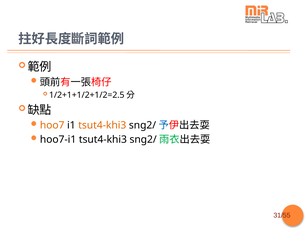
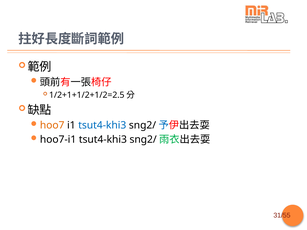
tsut4-khi3 at (102, 125) colour: orange -> blue
